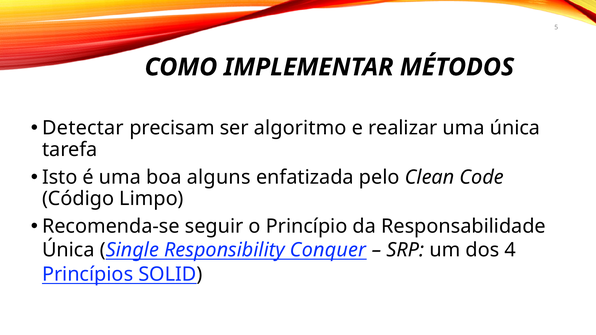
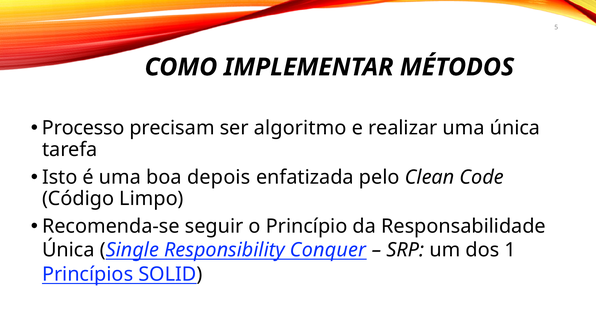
Detectar: Detectar -> Processo
alguns: alguns -> depois
4: 4 -> 1
